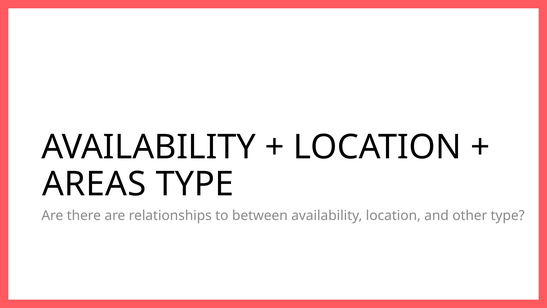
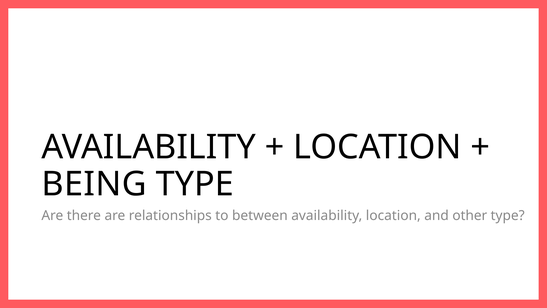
AREAS: AREAS -> BEING
